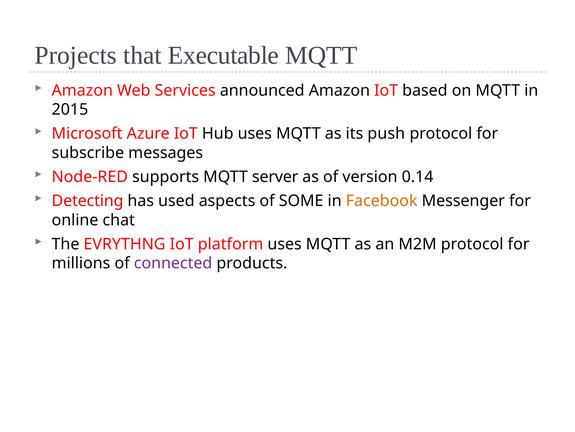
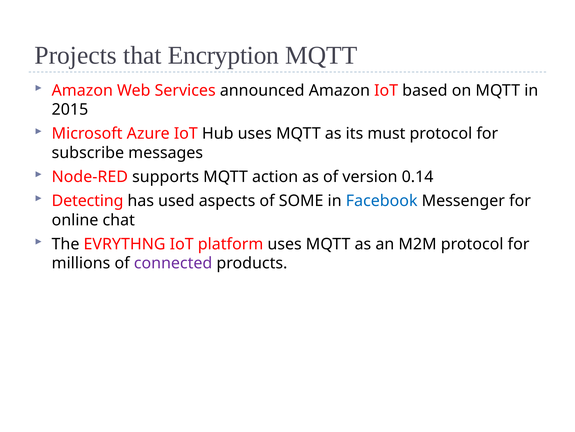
Executable: Executable -> Encryption
push: push -> must
server: server -> action
Facebook colour: orange -> blue
